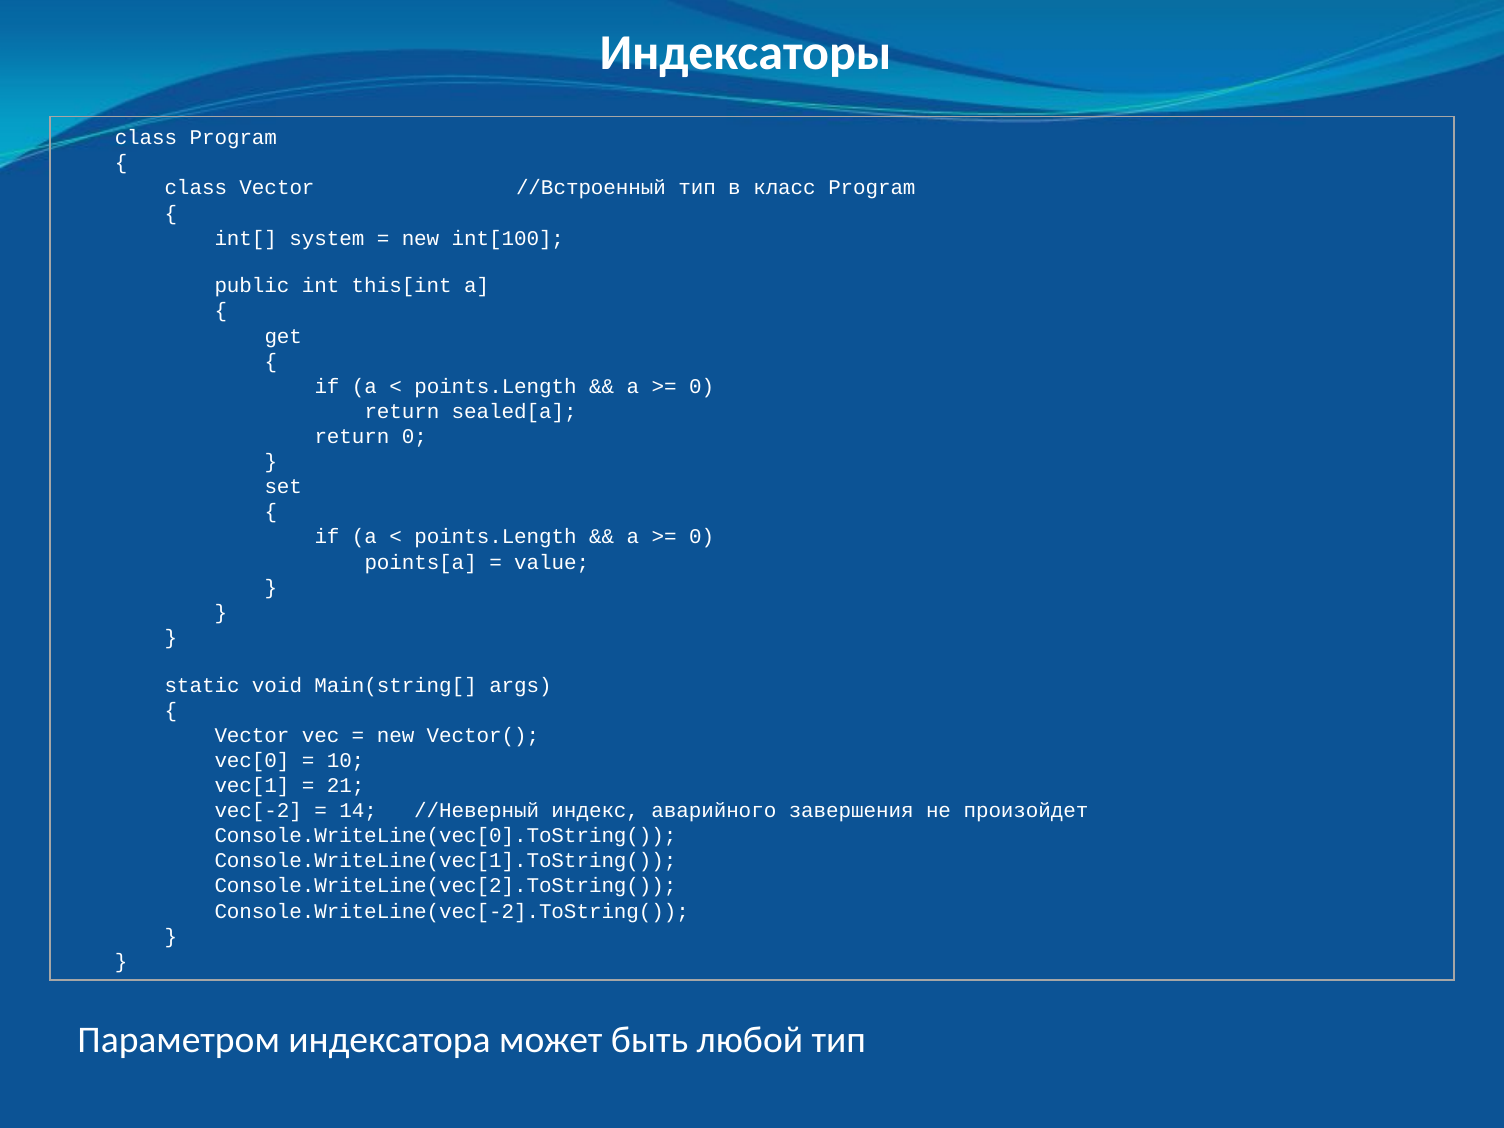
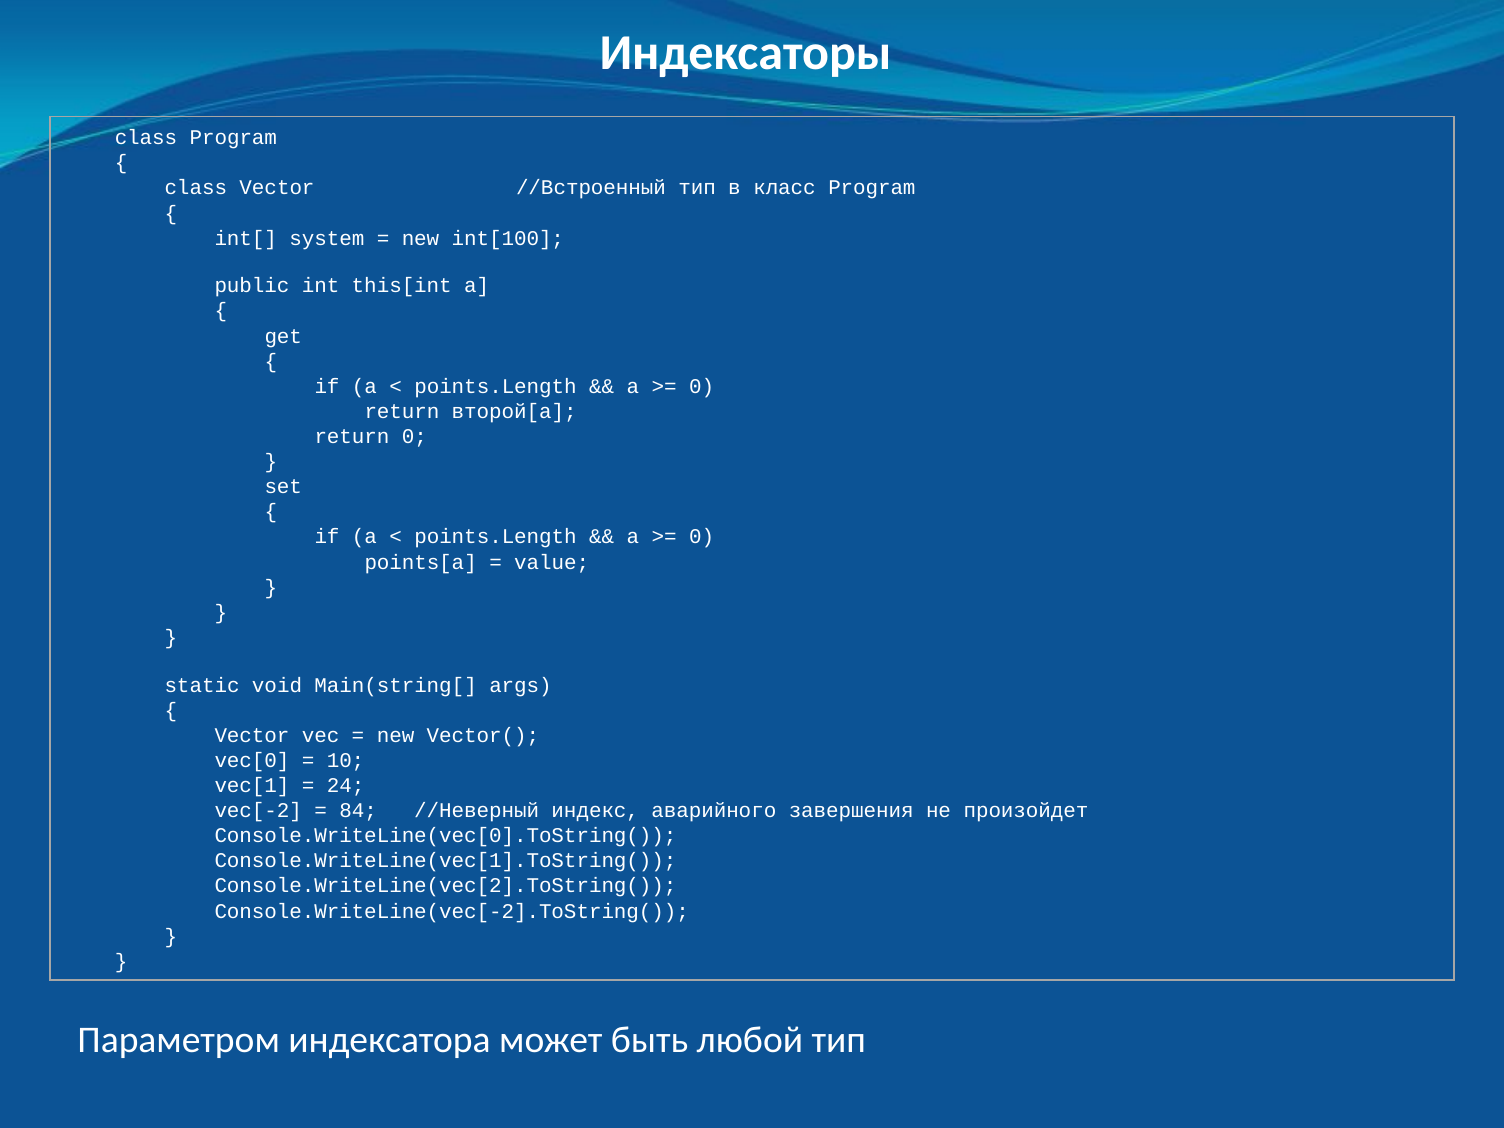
sealed[a: sealed[a -> второй[a
21: 21 -> 24
14: 14 -> 84
